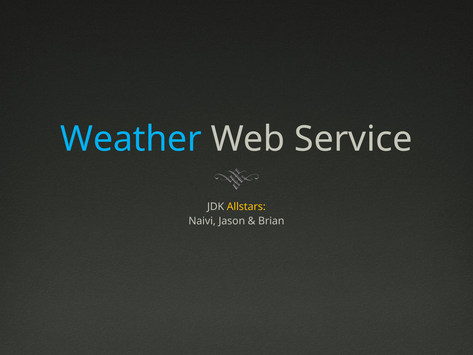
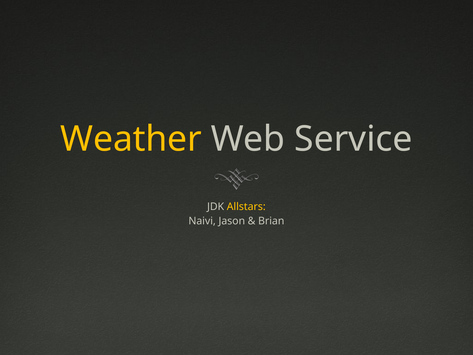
Weather colour: light blue -> yellow
